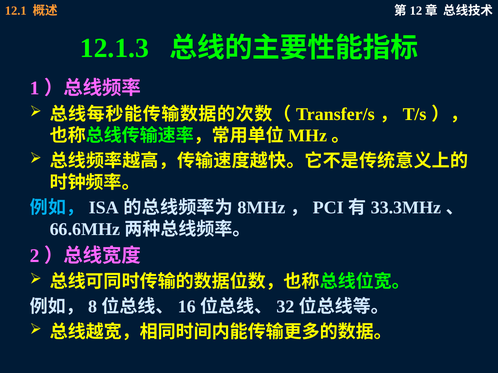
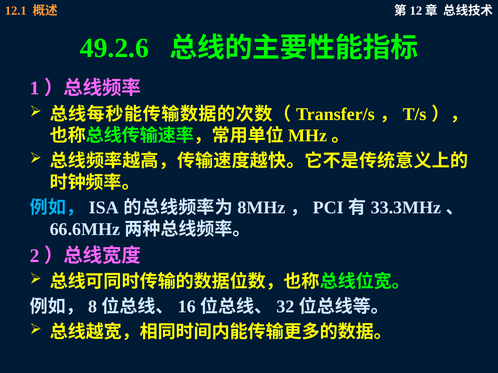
12.1.3: 12.1.3 -> 49.2.6
